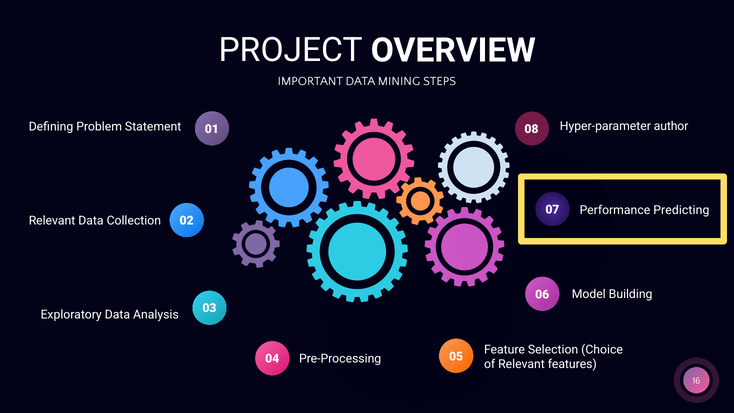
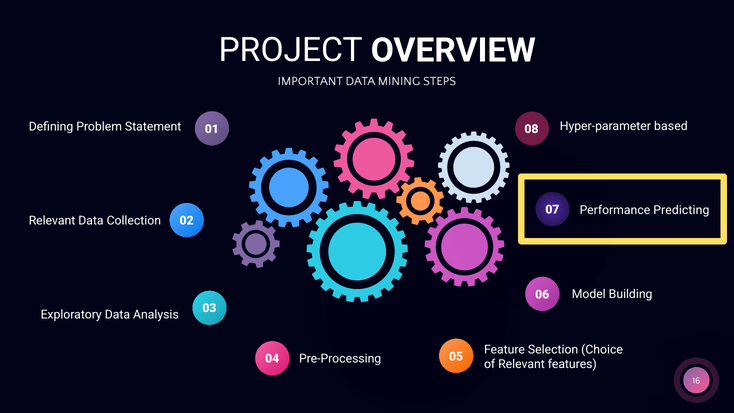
author: author -> based
